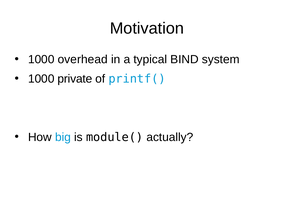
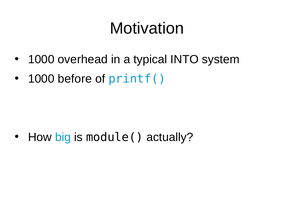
BIND: BIND -> INTO
private: private -> before
